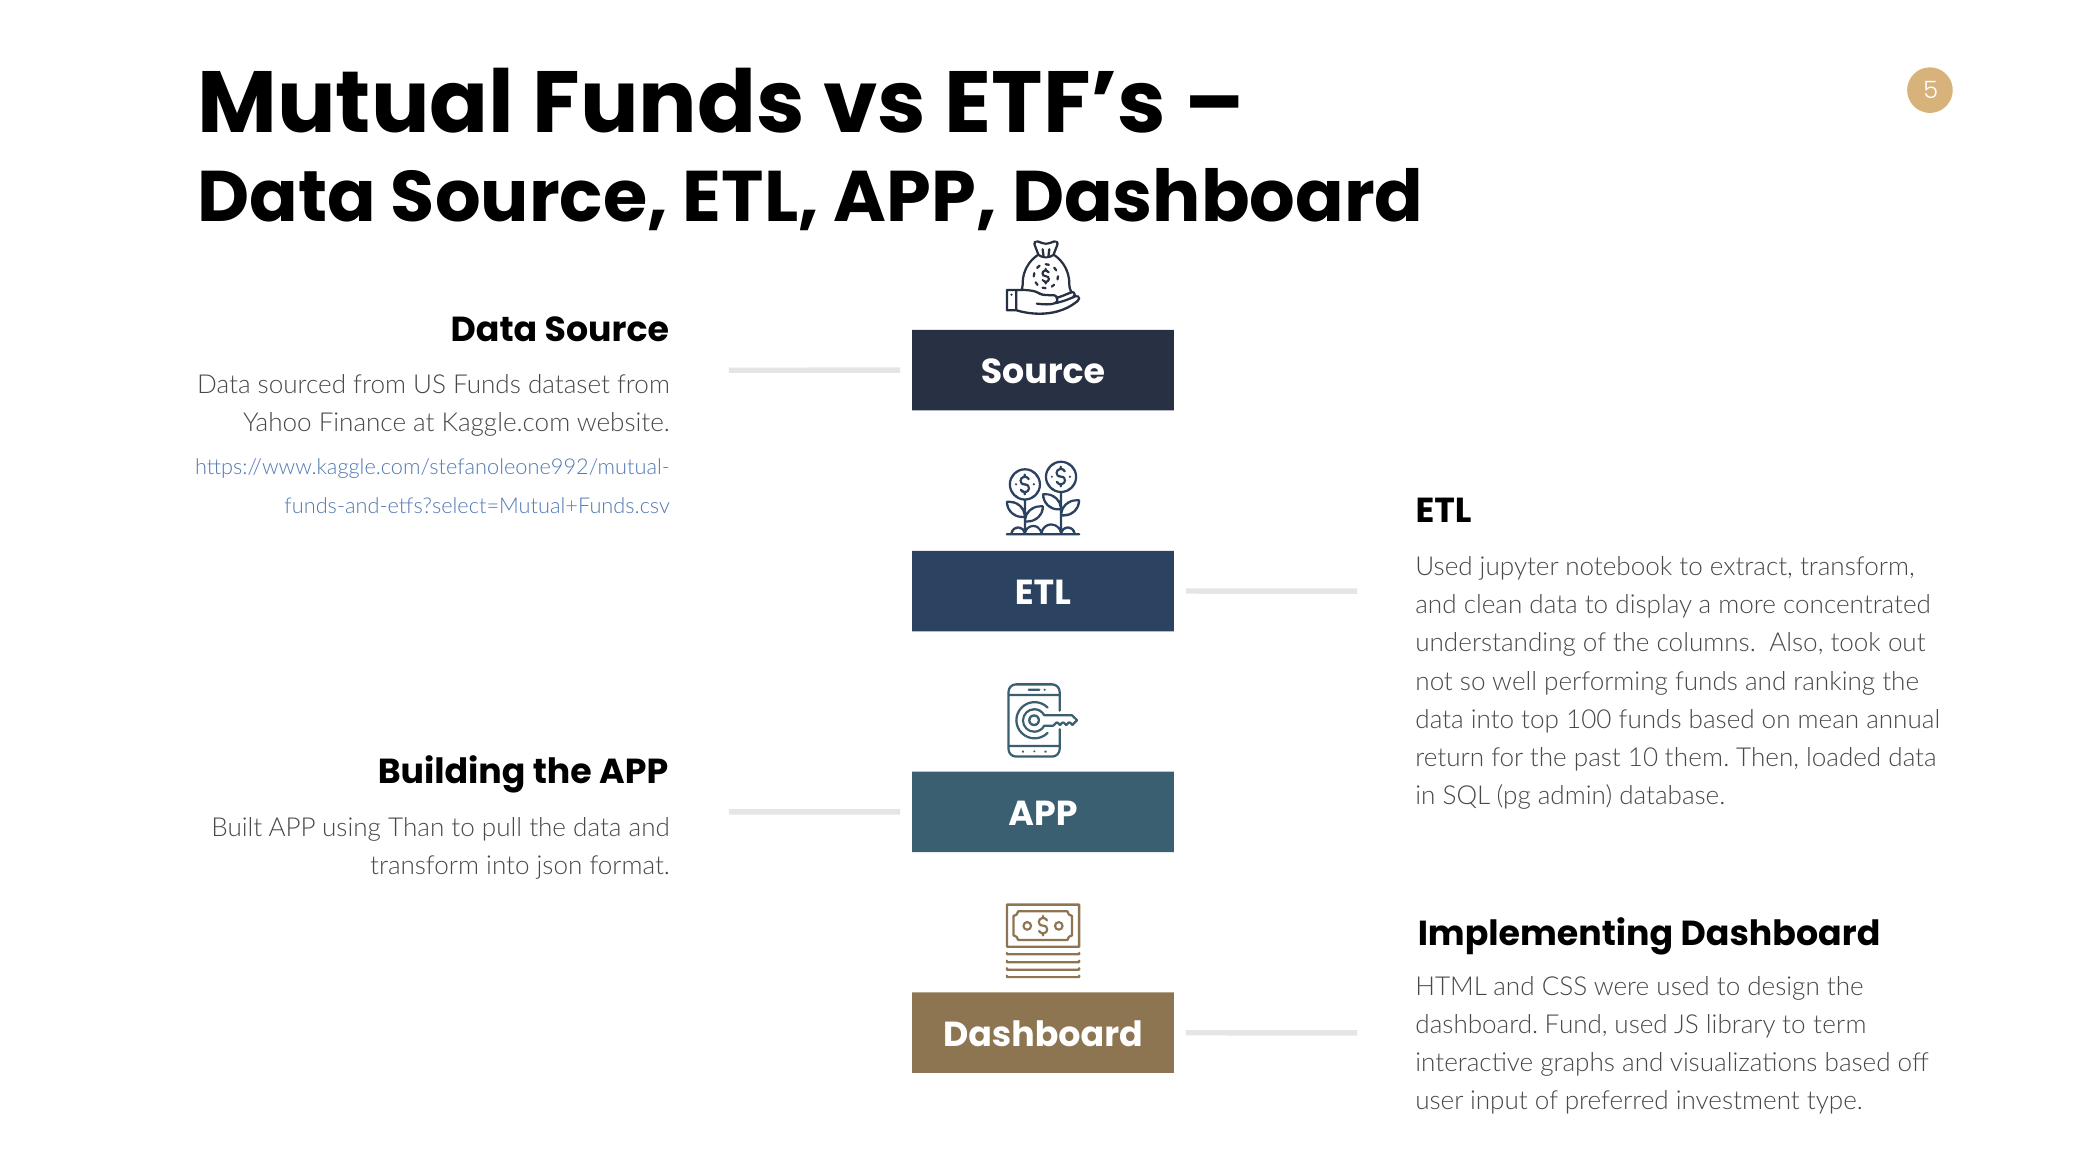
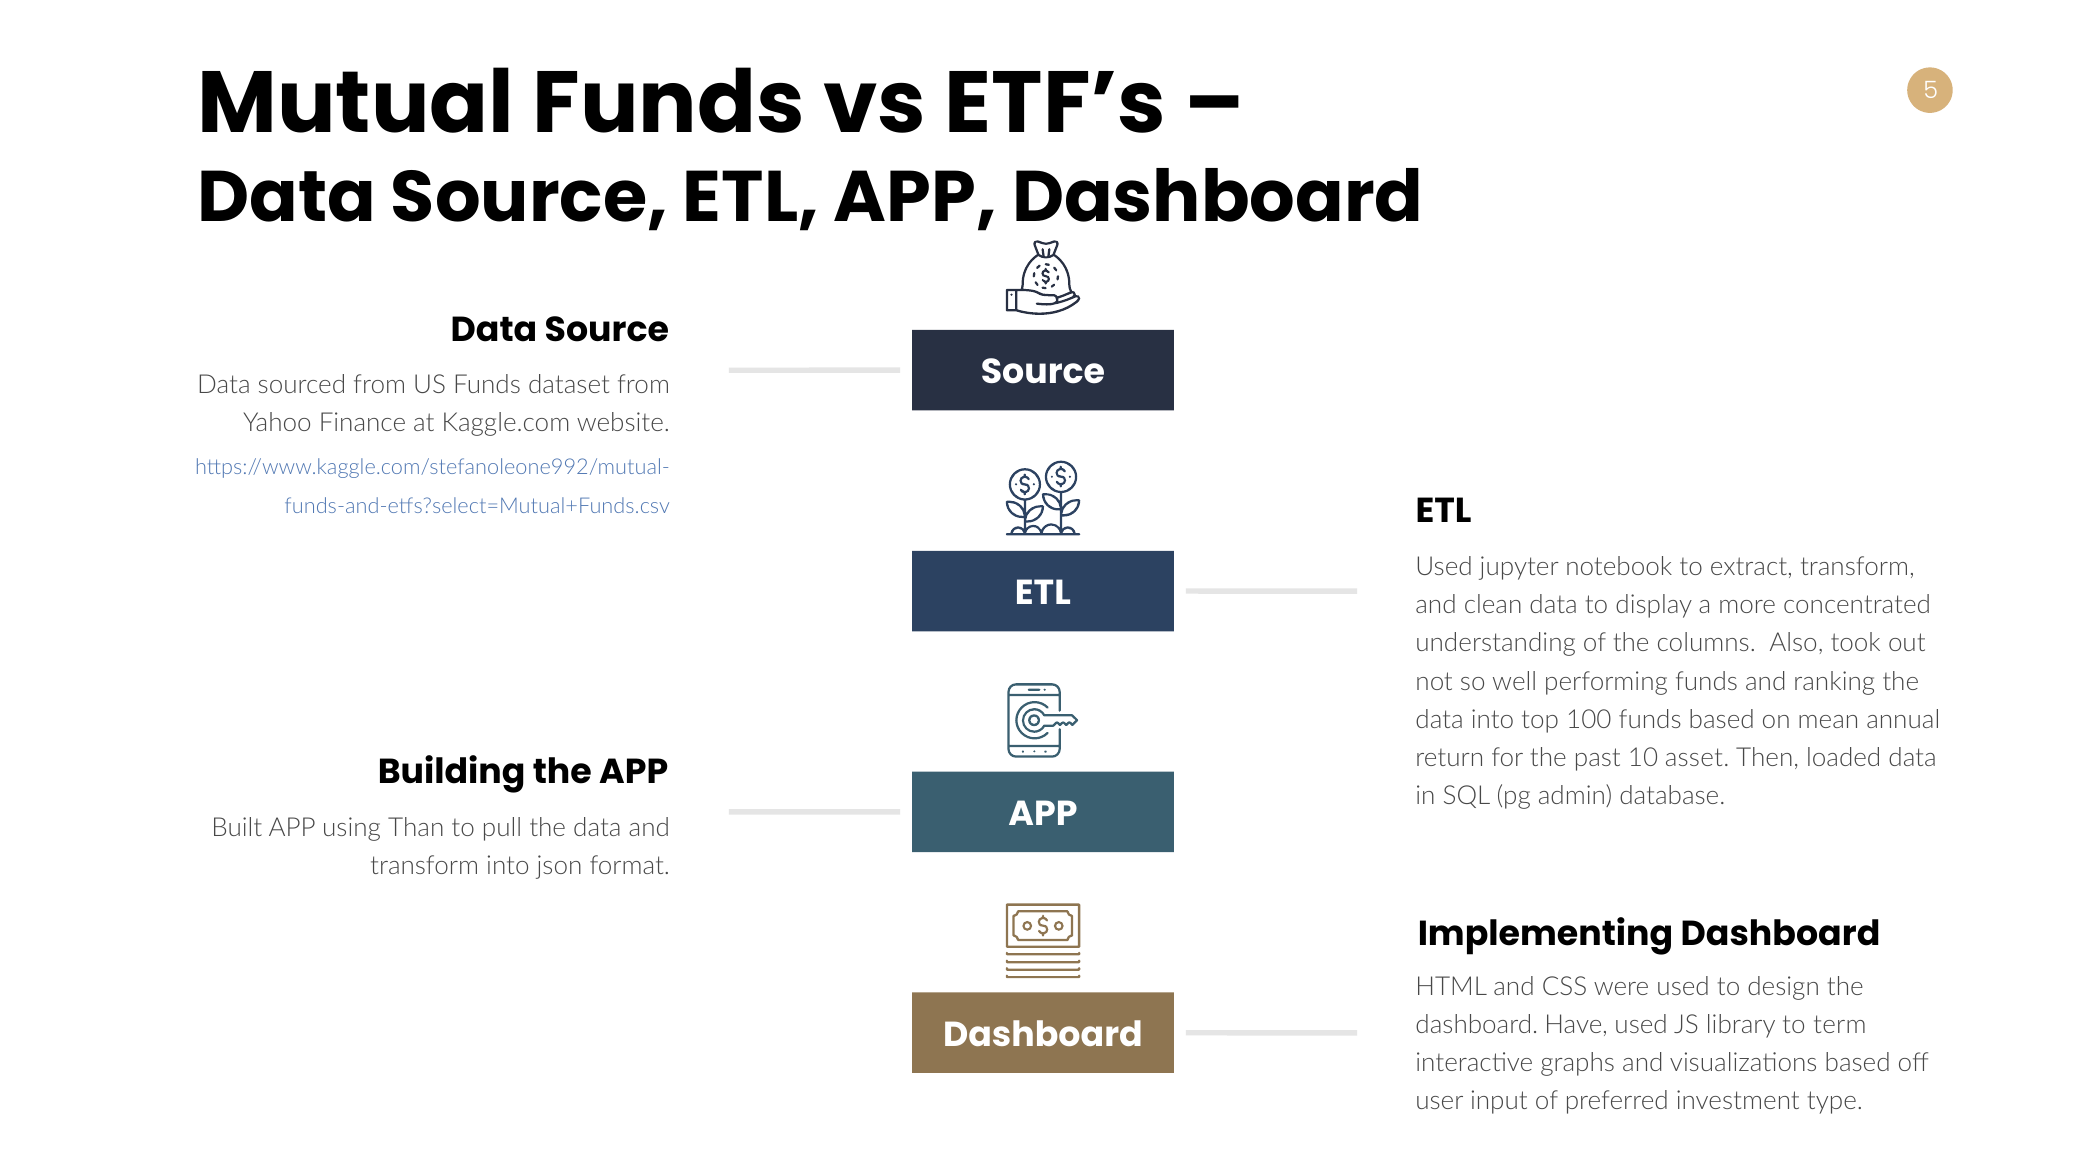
them: them -> asset
Fund: Fund -> Have
